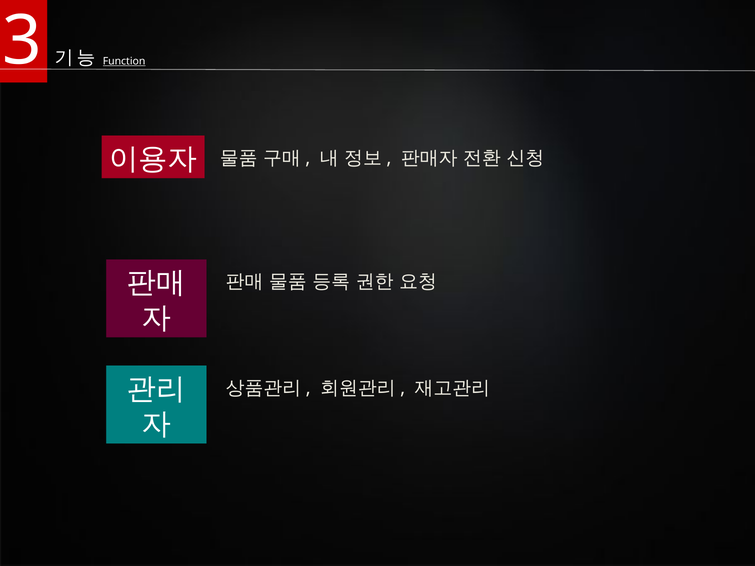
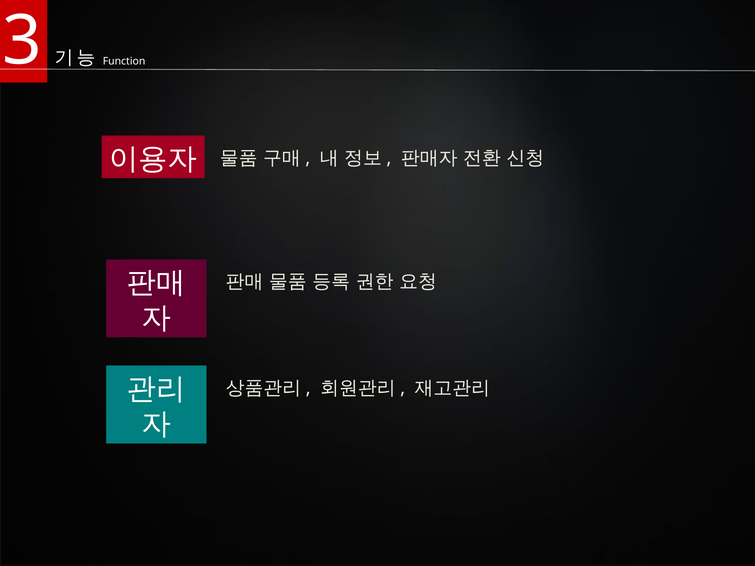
Function underline: present -> none
